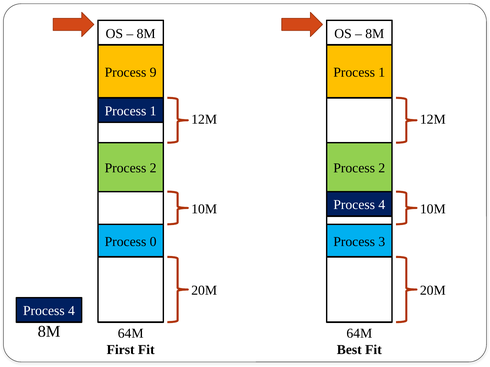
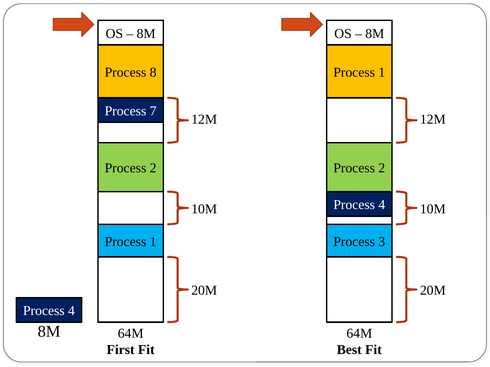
9: 9 -> 8
1 at (153, 111): 1 -> 7
0 at (153, 242): 0 -> 1
